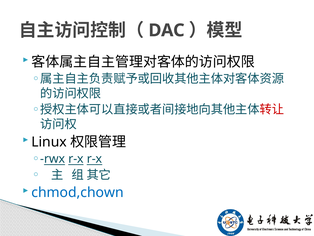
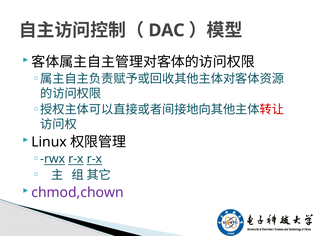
chmod,chown colour: blue -> purple
